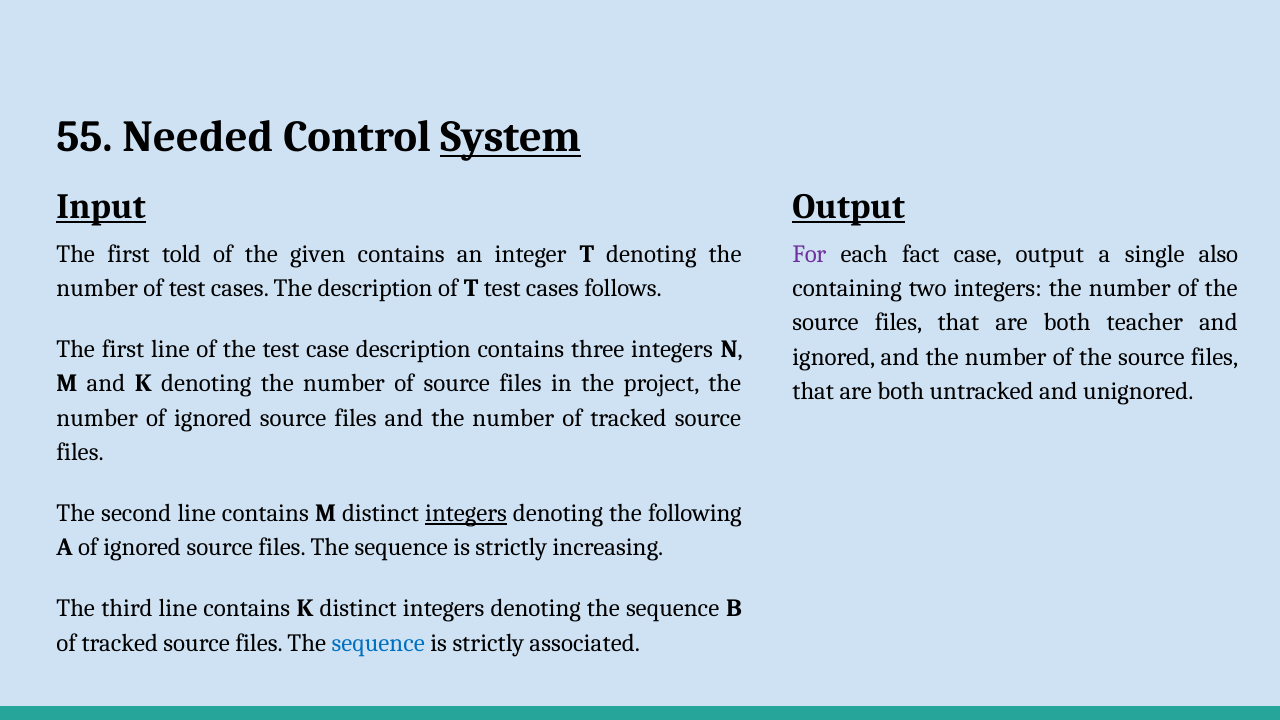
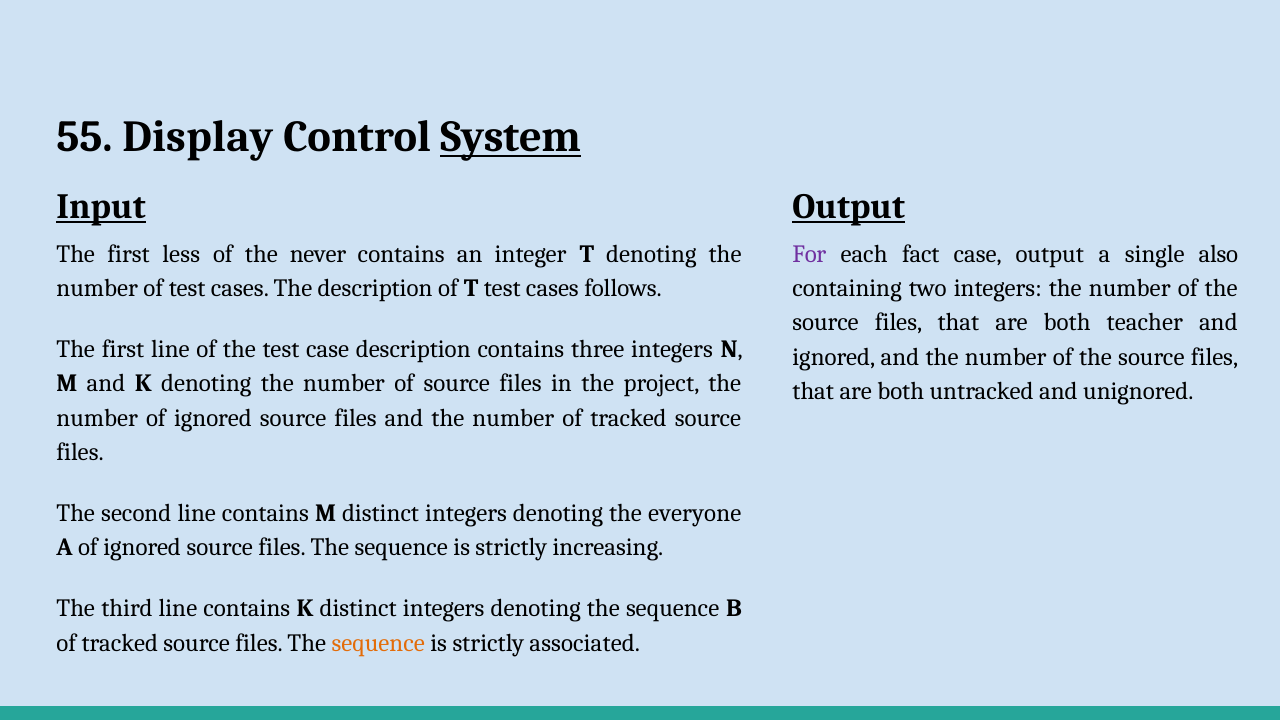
Needed: Needed -> Display
told: told -> less
given: given -> never
integers at (466, 513) underline: present -> none
following: following -> everyone
sequence at (378, 643) colour: blue -> orange
